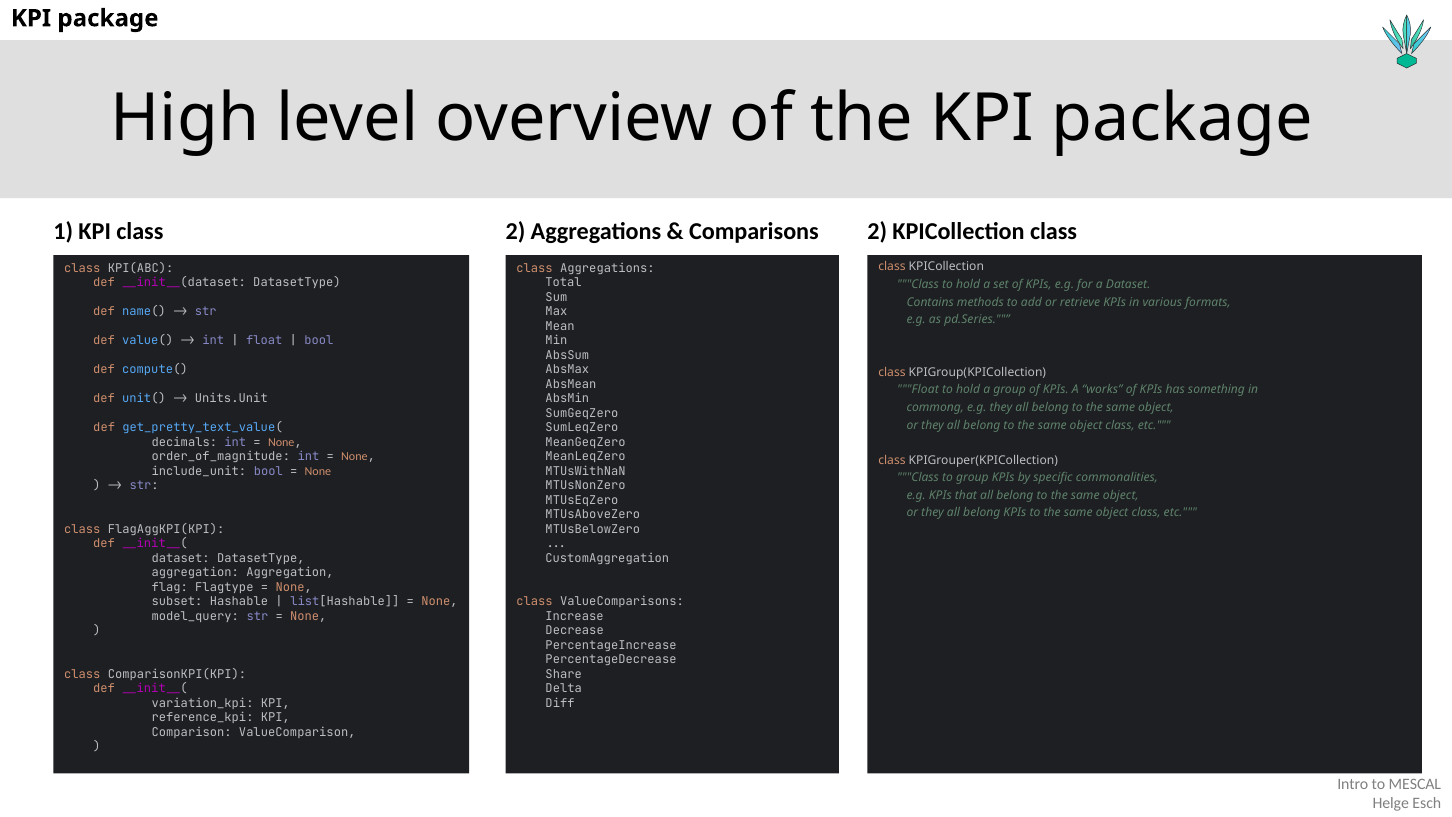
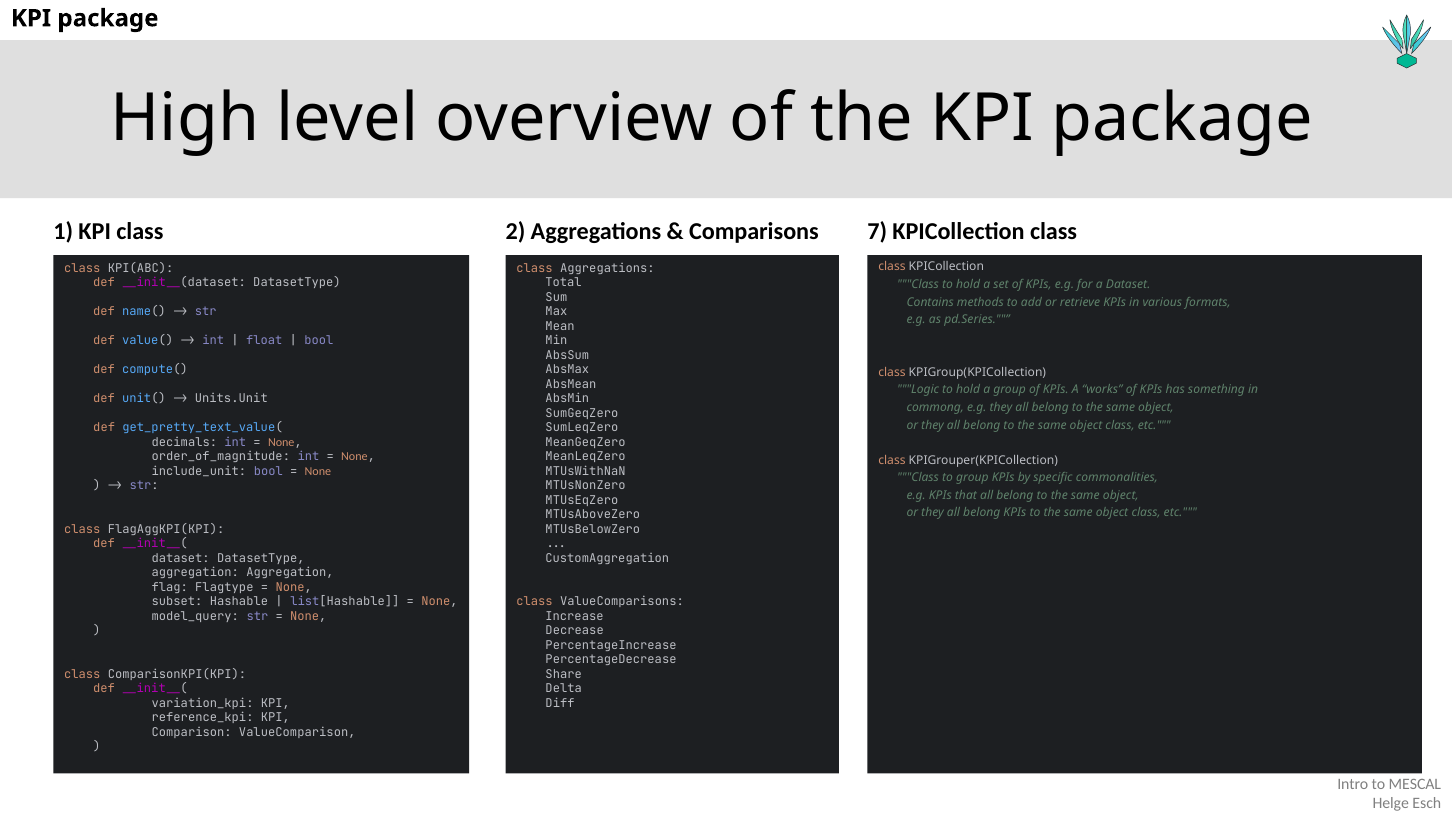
class 2: 2 -> 7
Float at (918, 390): Float -> Logic
